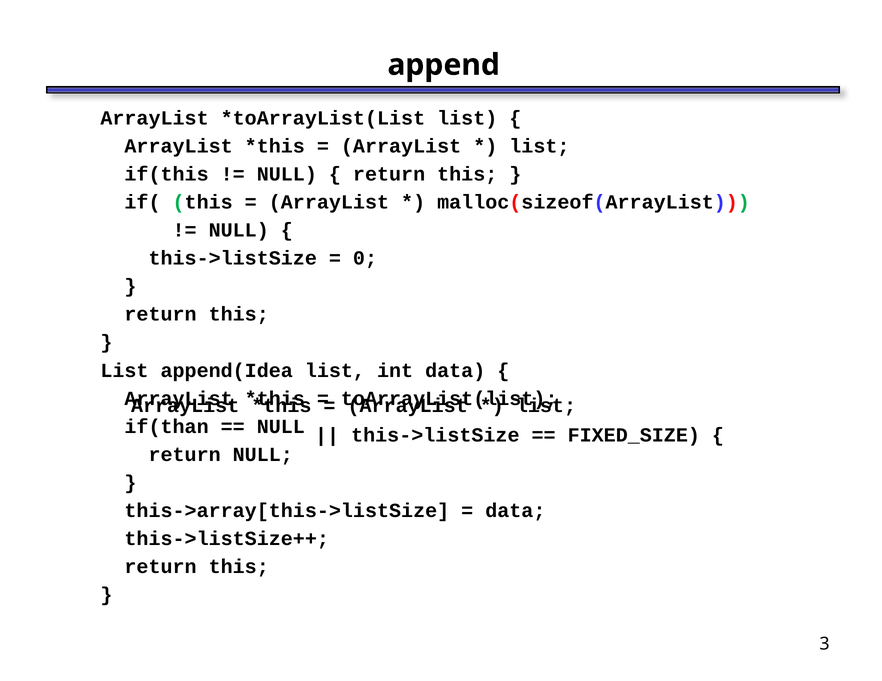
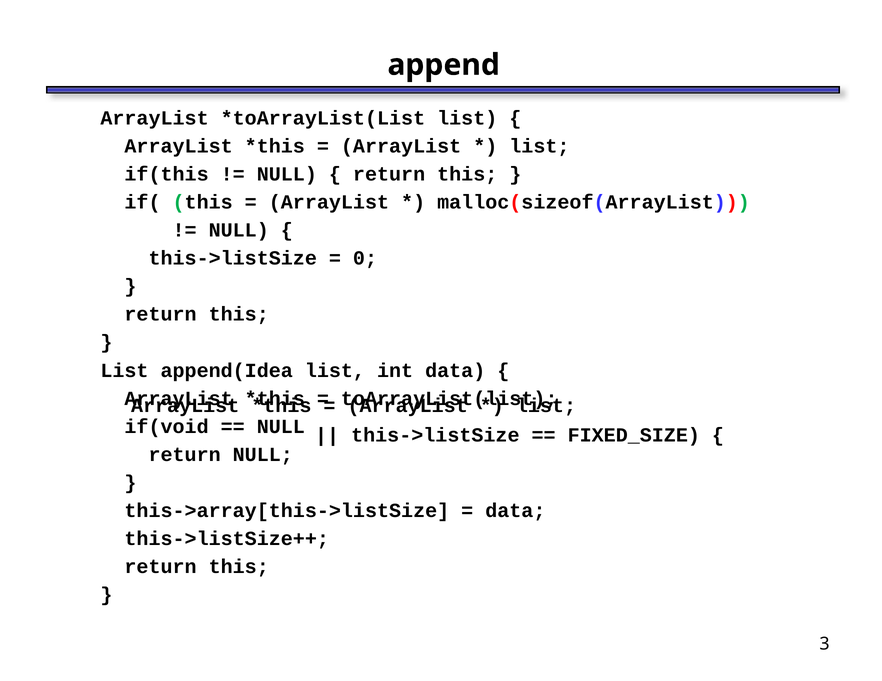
if(than: if(than -> if(void
